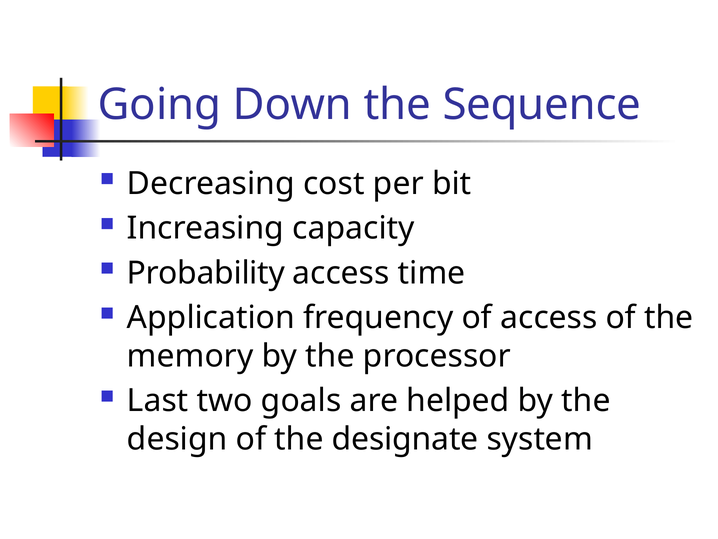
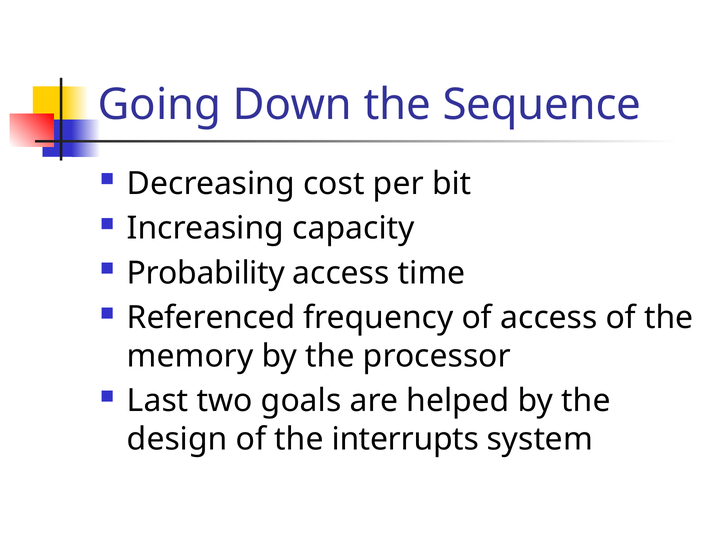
Application: Application -> Referenced
designate: designate -> interrupts
